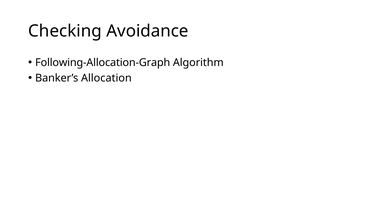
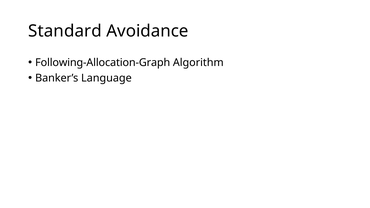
Checking: Checking -> Standard
Allocation: Allocation -> Language
